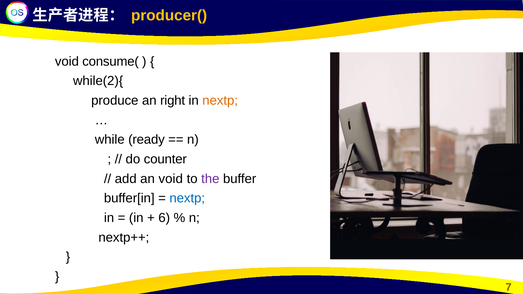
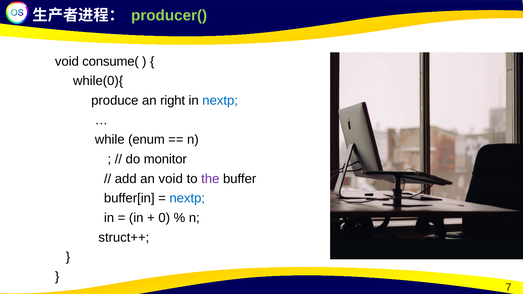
producer( colour: yellow -> light green
while(2){: while(2){ -> while(0){
nextp at (220, 101) colour: orange -> blue
ready: ready -> enum
counter: counter -> monitor
6: 6 -> 0
nextp++: nextp++ -> struct++
